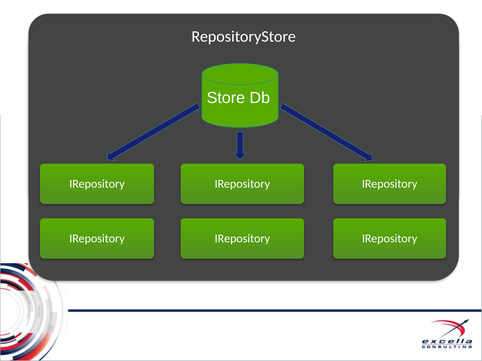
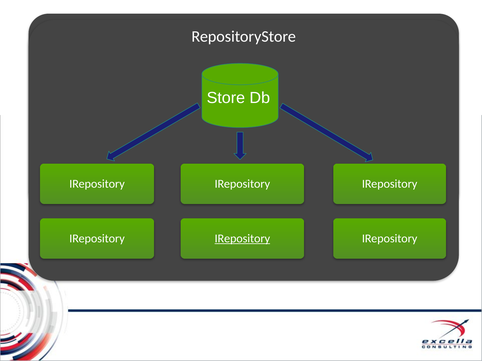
IRepository at (242, 239) underline: none -> present
